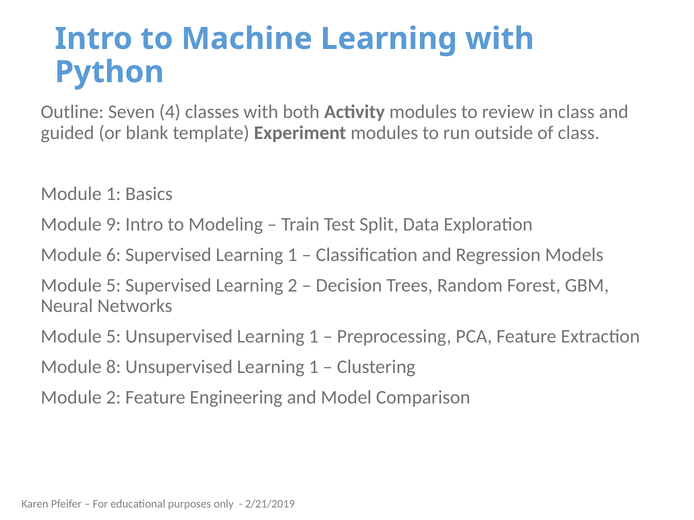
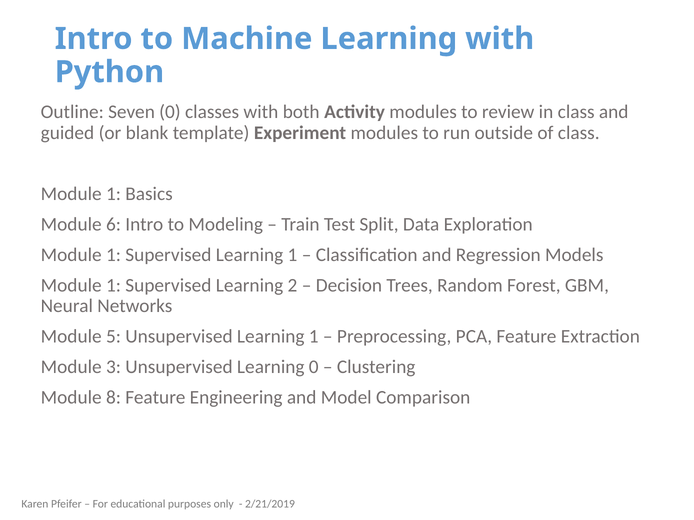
Seven 4: 4 -> 0
9: 9 -> 6
6 at (114, 255): 6 -> 1
5 at (114, 285): 5 -> 1
8: 8 -> 3
1 at (314, 367): 1 -> 0
Module 2: 2 -> 8
